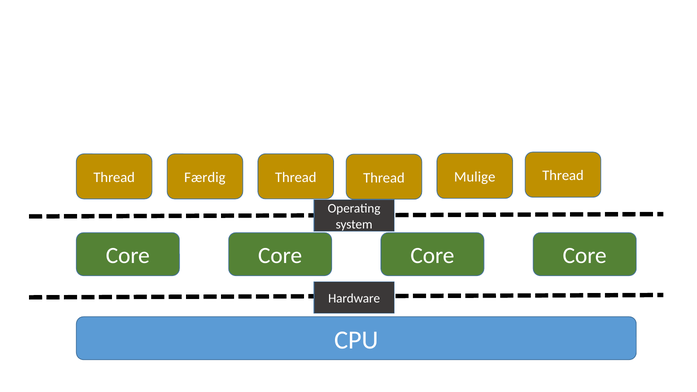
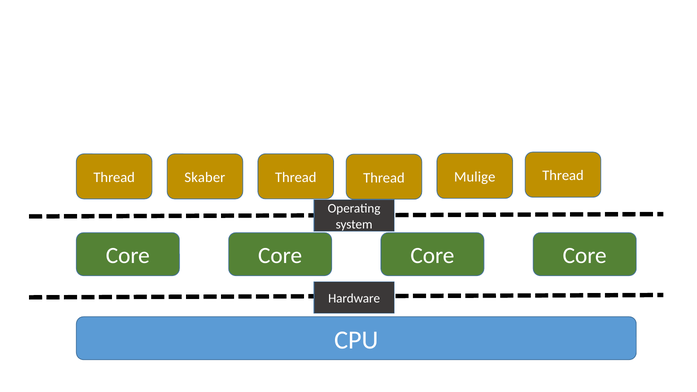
Færdig: Færdig -> Skaber
